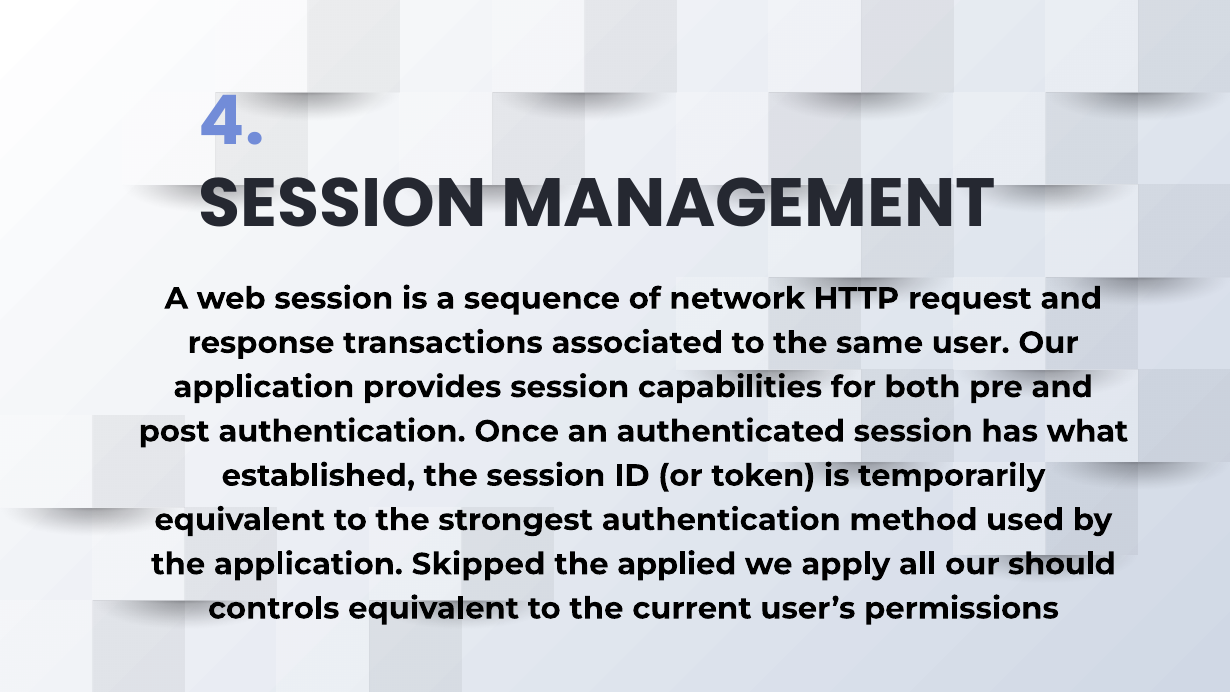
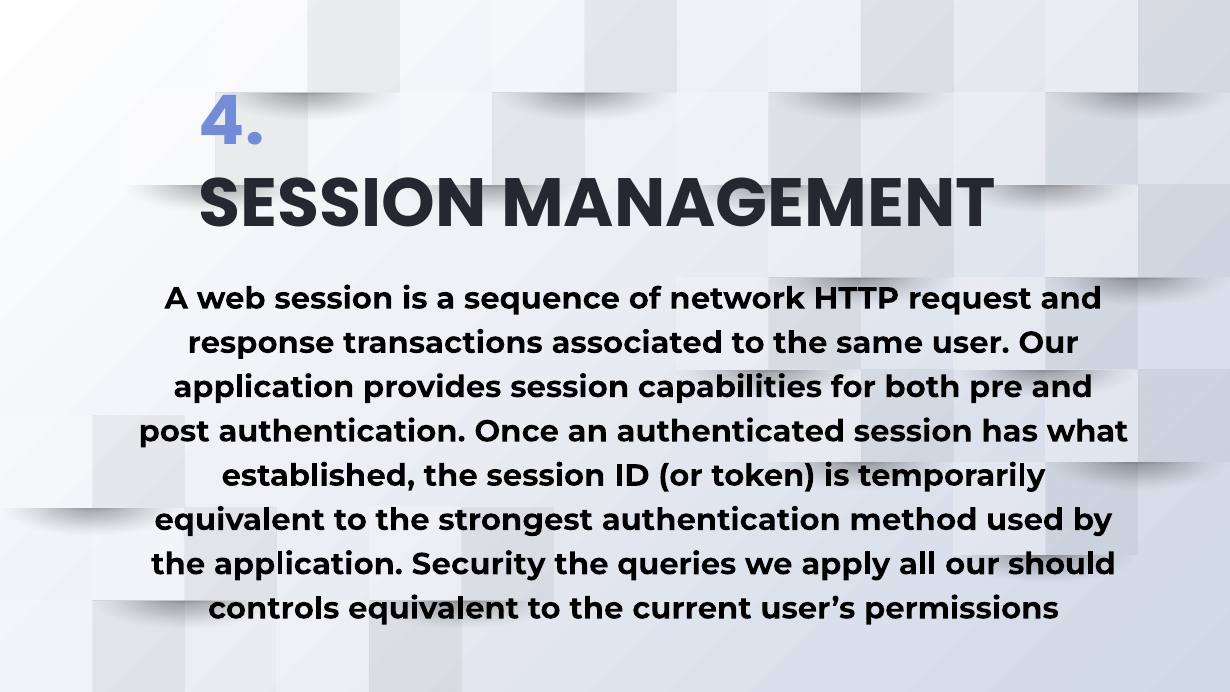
Skipped: Skipped -> Security
applied: applied -> queries
